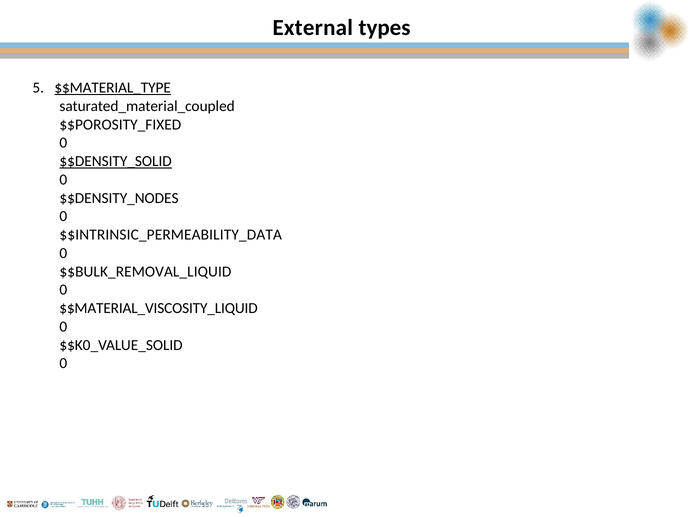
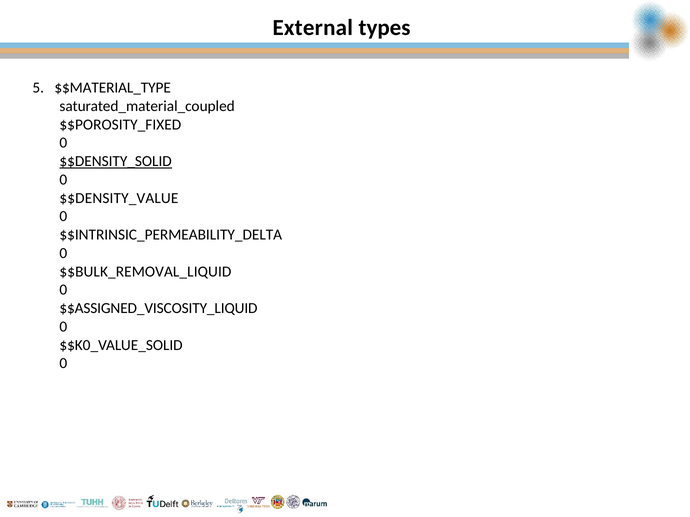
$$MATERIAL_TYPE underline: present -> none
$$DENSITY_NODES: $$DENSITY_NODES -> $$DENSITY_VALUE
$$INTRINSIC_PERMEABILITY_DATA: $$INTRINSIC_PERMEABILITY_DATA -> $$INTRINSIC_PERMEABILITY_DELTA
$$MATERIAL_VISCOSITY_LIQUID: $$MATERIAL_VISCOSITY_LIQUID -> $$ASSIGNED_VISCOSITY_LIQUID
